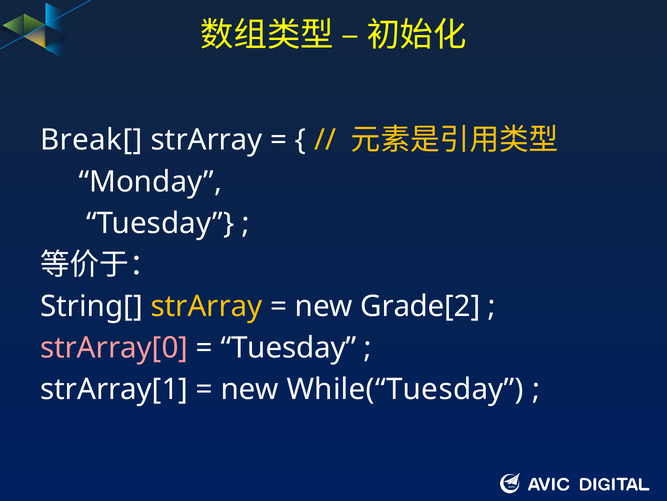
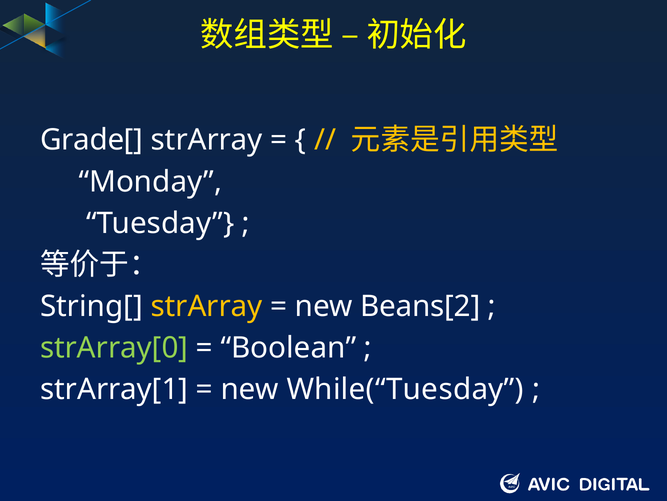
Break[: Break[ -> Grade[
Grade[2: Grade[2 -> Beans[2
strArray[0 colour: pink -> light green
Tuesday at (288, 348): Tuesday -> Boolean
